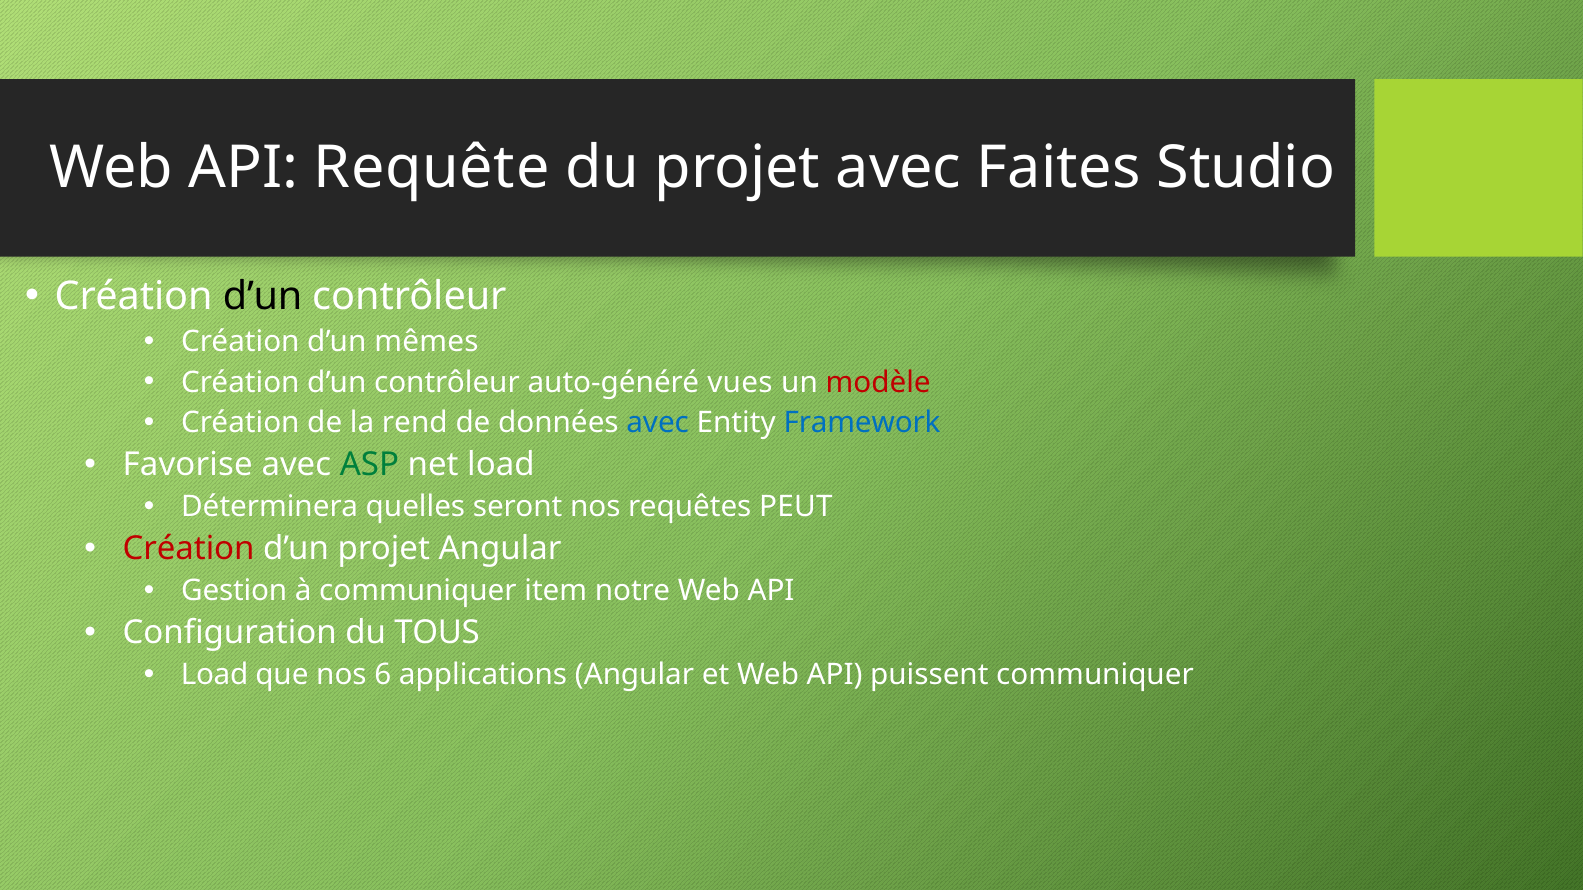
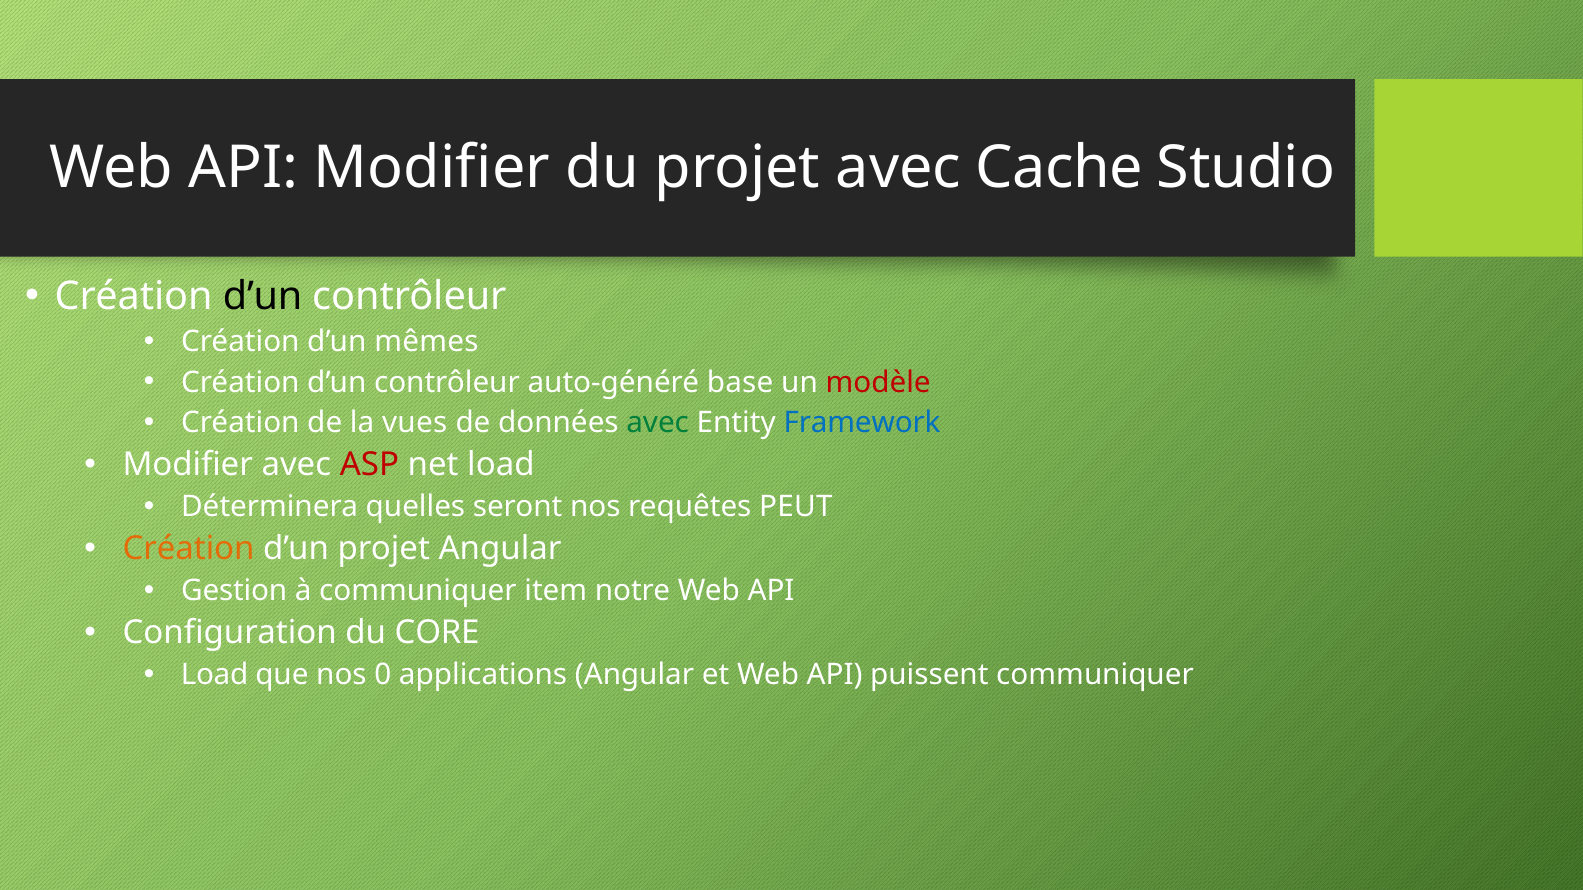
API Requête: Requête -> Modifier
Faites: Faites -> Cache
vues: vues -> base
rend: rend -> vues
avec at (658, 423) colour: blue -> green
Favorise at (188, 465): Favorise -> Modifier
ASP colour: green -> red
Création at (189, 549) colour: red -> orange
TOUS: TOUS -> CORE
6: 6 -> 0
